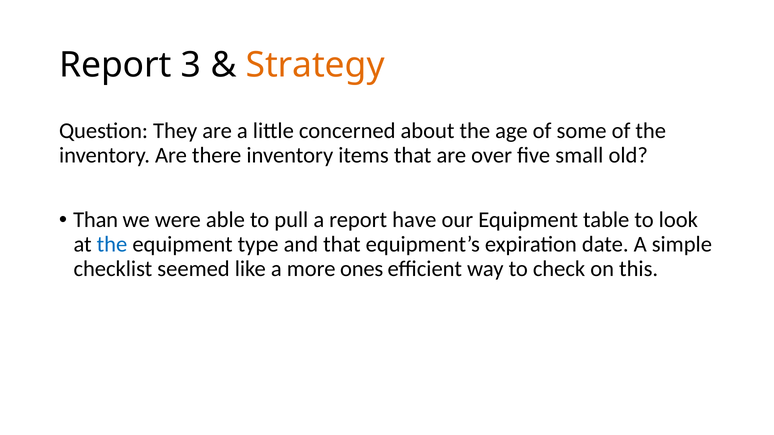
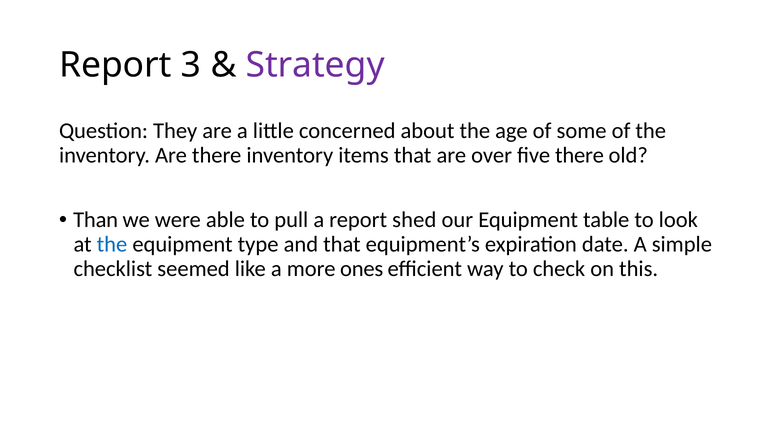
Strategy colour: orange -> purple
five small: small -> there
have: have -> shed
